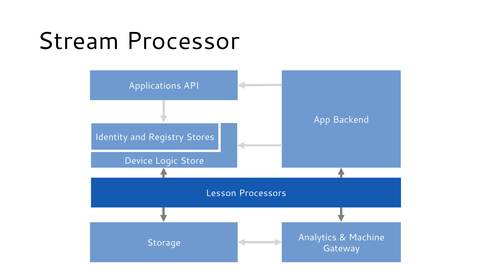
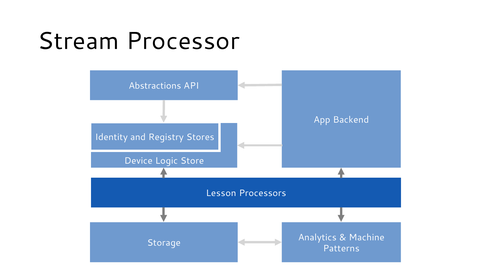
Applications: Applications -> Abstractions
Gateway: Gateway -> Patterns
